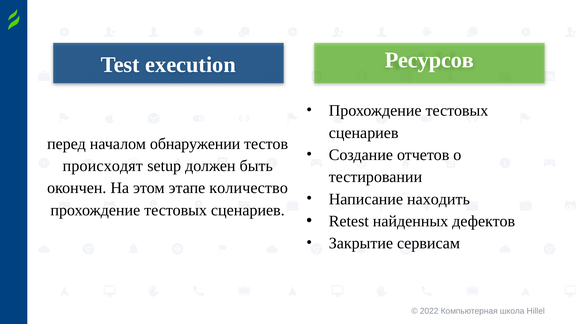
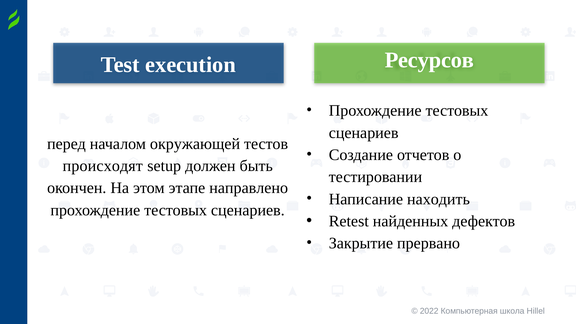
обнаружении: обнаружении -> окружающей
количество: количество -> направлено
сервисам: сервисам -> прервано
